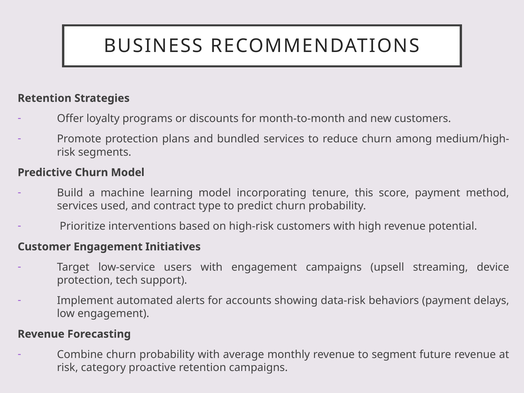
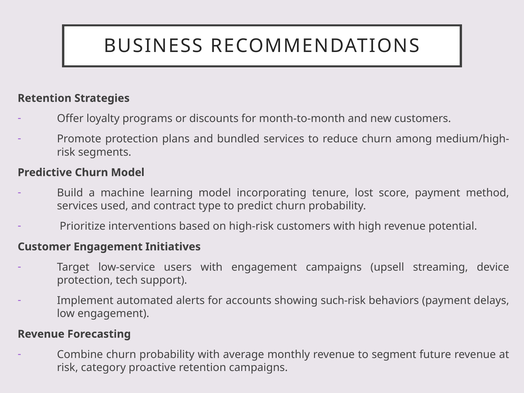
this: this -> lost
data-risk: data-risk -> such-risk
